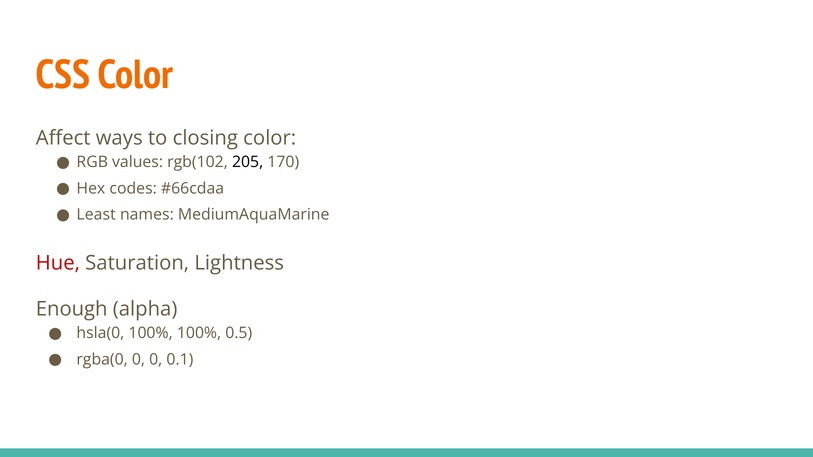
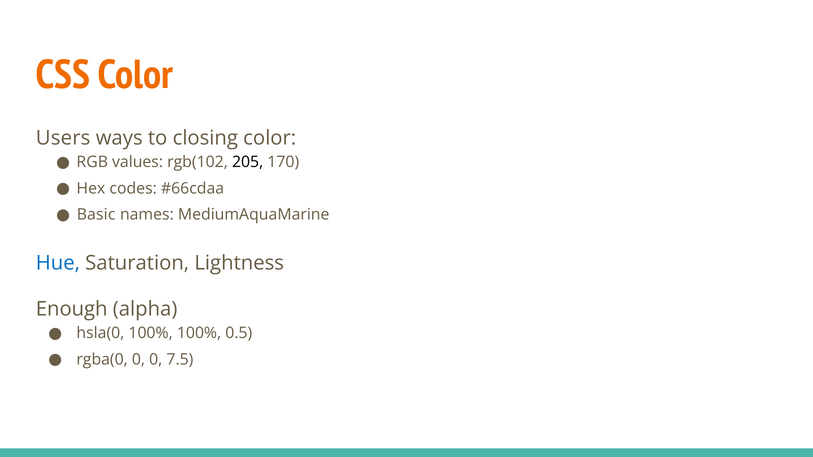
Affect: Affect -> Users
Least: Least -> Basic
Hue colour: red -> blue
0.1: 0.1 -> 7.5
